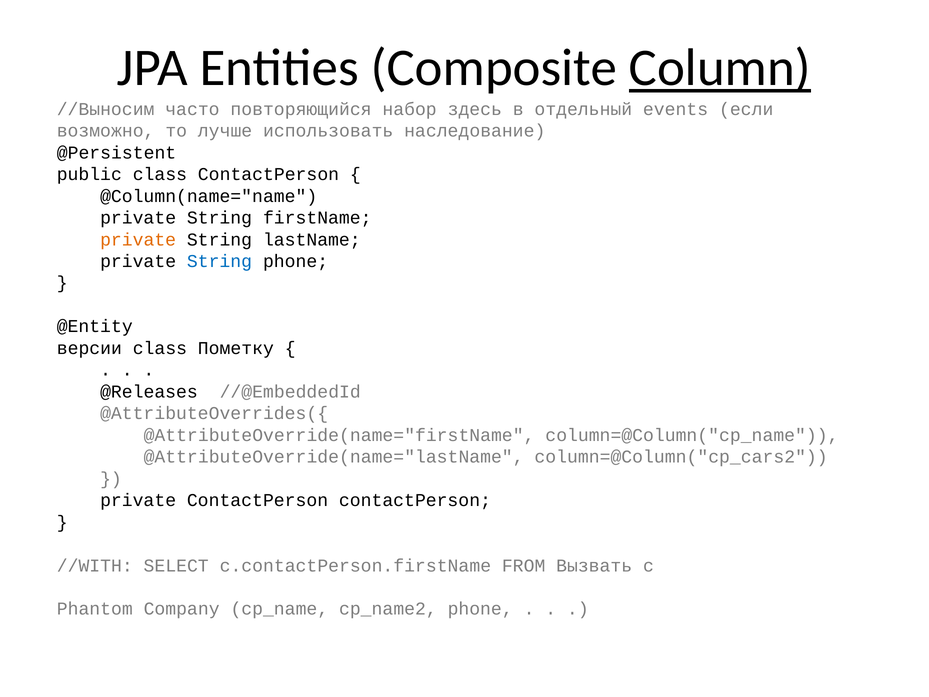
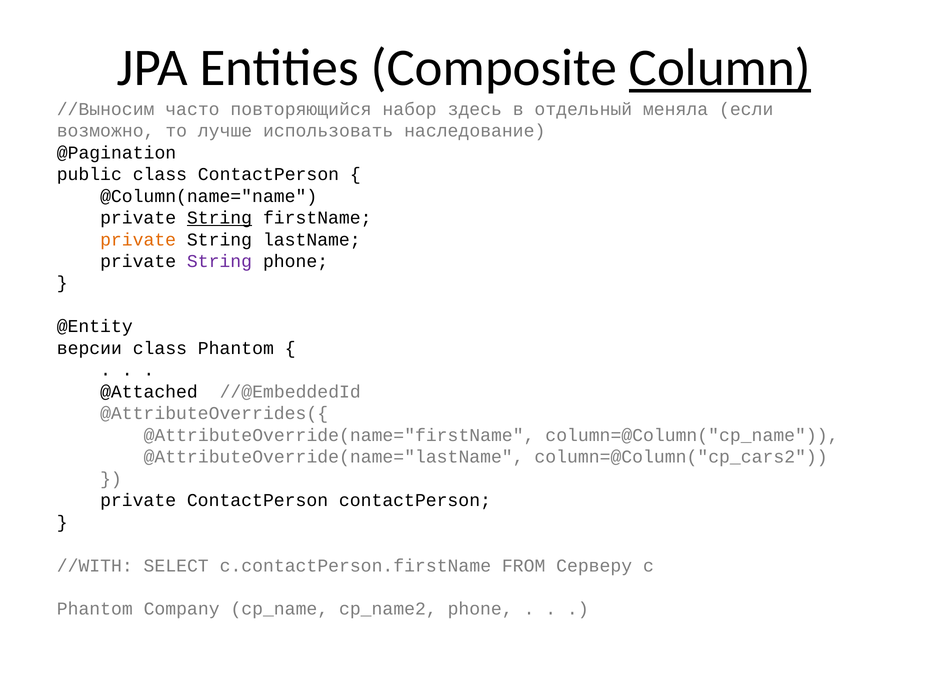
events: events -> меняла
@Persistent: @Persistent -> @Pagination
String at (219, 218) underline: none -> present
String at (219, 261) colour: blue -> purple
class Пометку: Пометку -> Phantom
@Releases: @Releases -> @Attached
Вызвать: Вызвать -> Серверу
